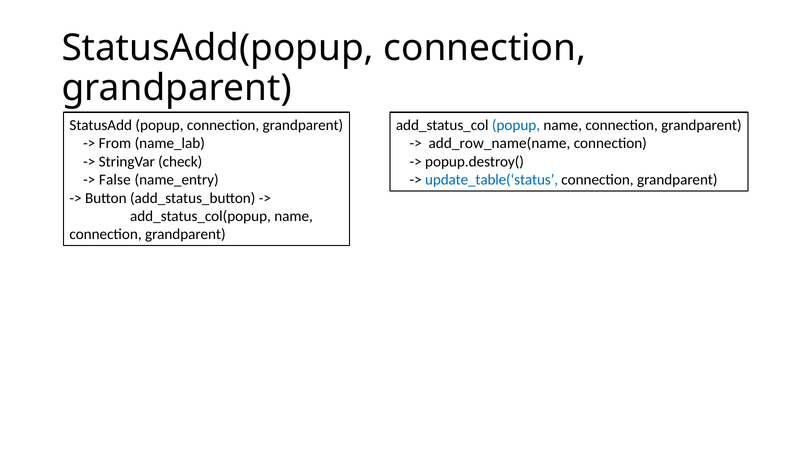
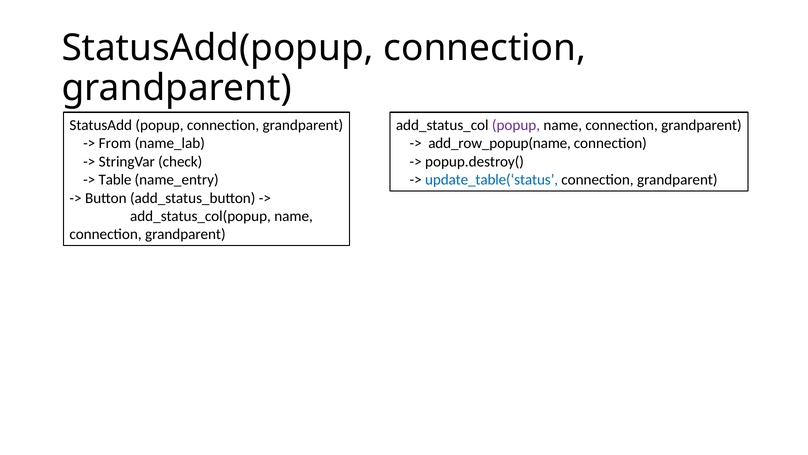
popup at (516, 125) colour: blue -> purple
add_row_name(name: add_row_name(name -> add_row_popup(name
False: False -> Table
